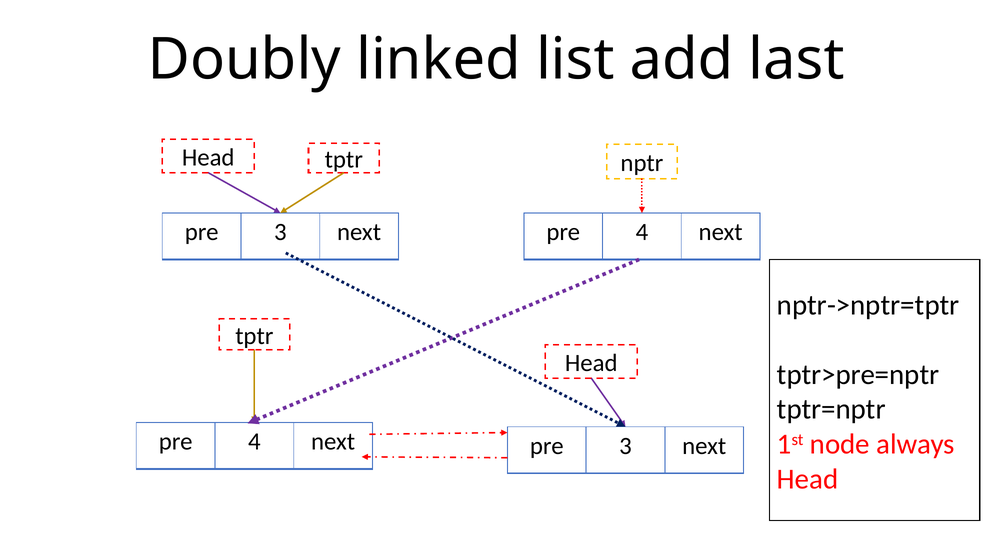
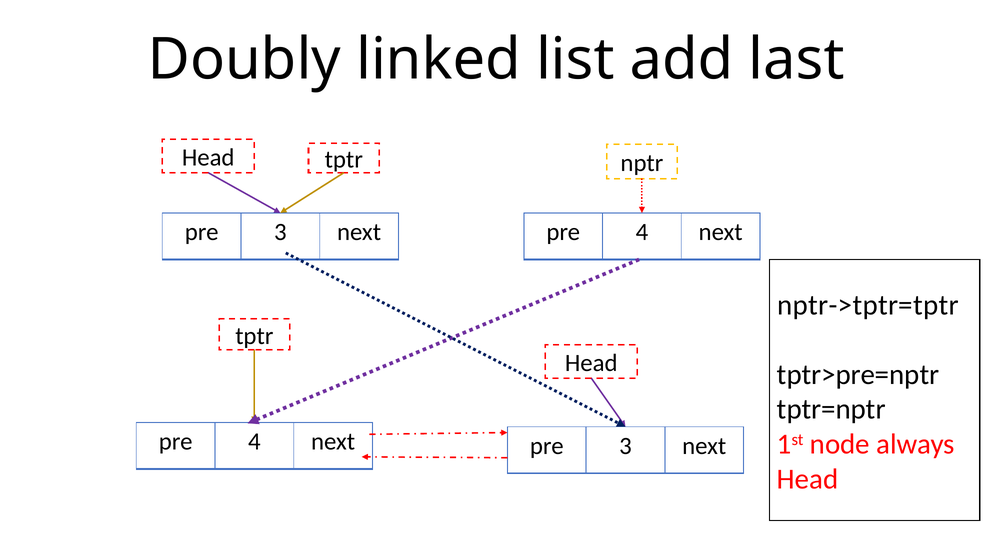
nptr->nptr=tptr: nptr->nptr=tptr -> nptr->tptr=tptr
